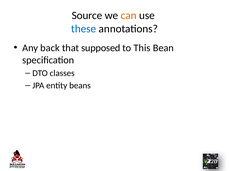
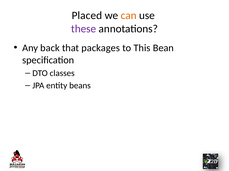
Source: Source -> Placed
these colour: blue -> purple
supposed: supposed -> packages
